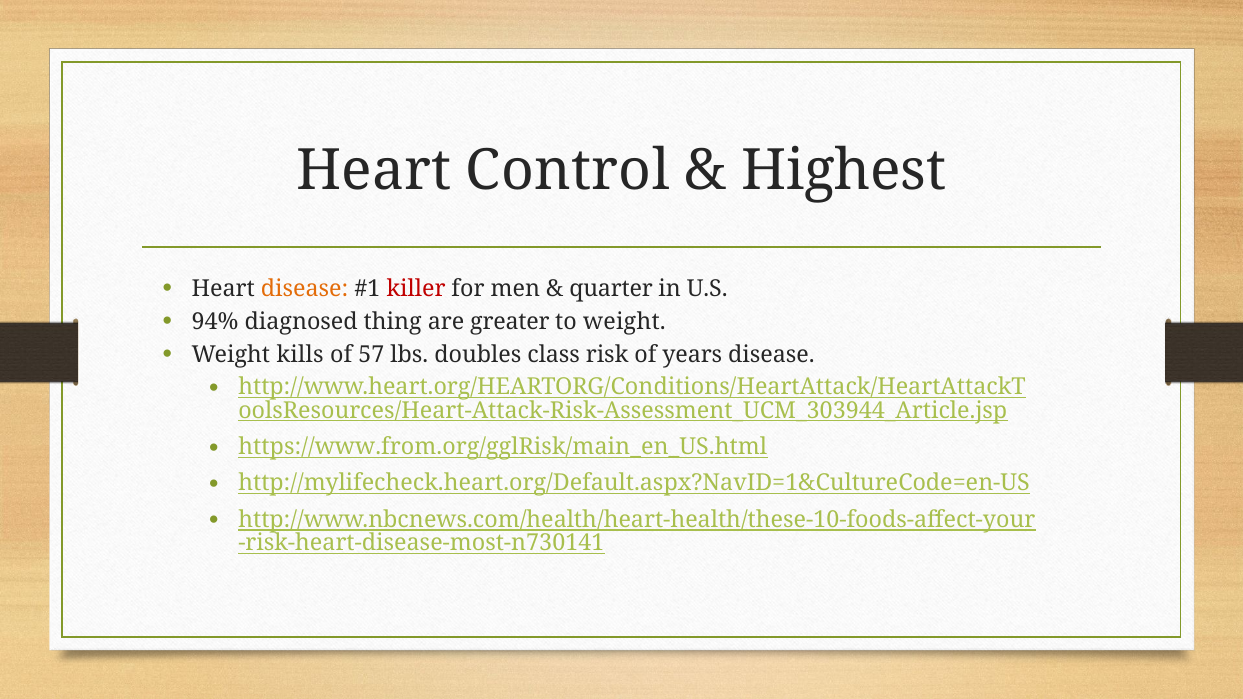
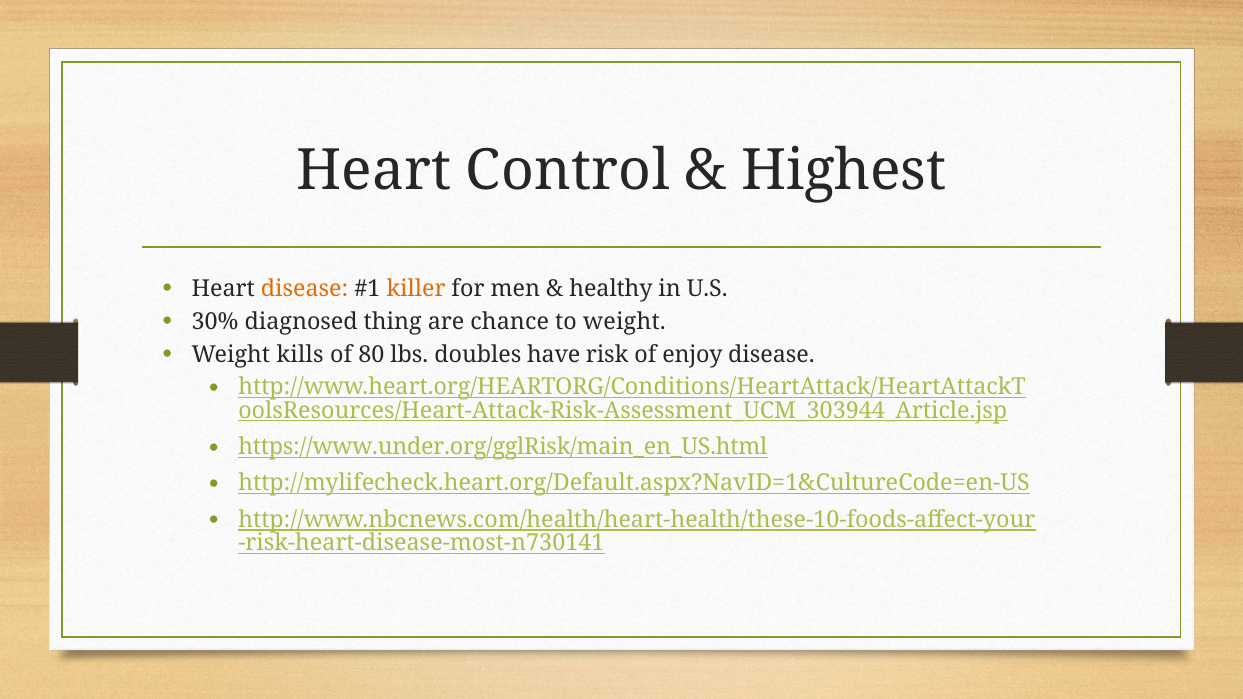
killer colour: red -> orange
quarter: quarter -> healthy
94%: 94% -> 30%
greater: greater -> chance
57: 57 -> 80
class: class -> have
years: years -> enjoy
https://www.from.org/gglRisk/main_en_US.html: https://www.from.org/gglRisk/main_en_US.html -> https://www.under.org/gglRisk/main_en_US.html
